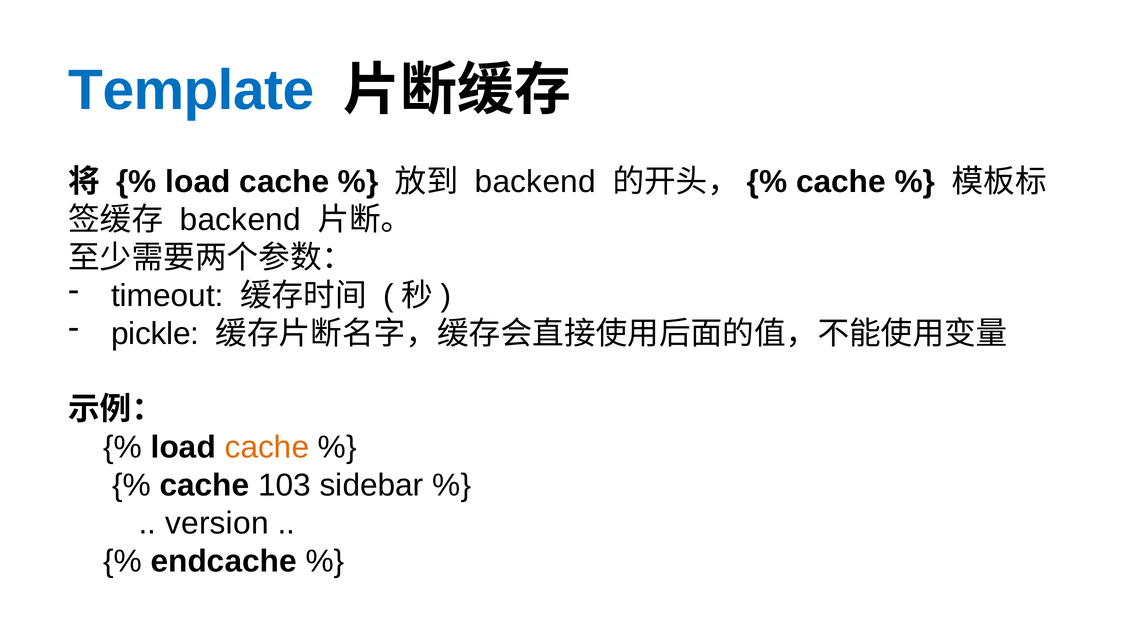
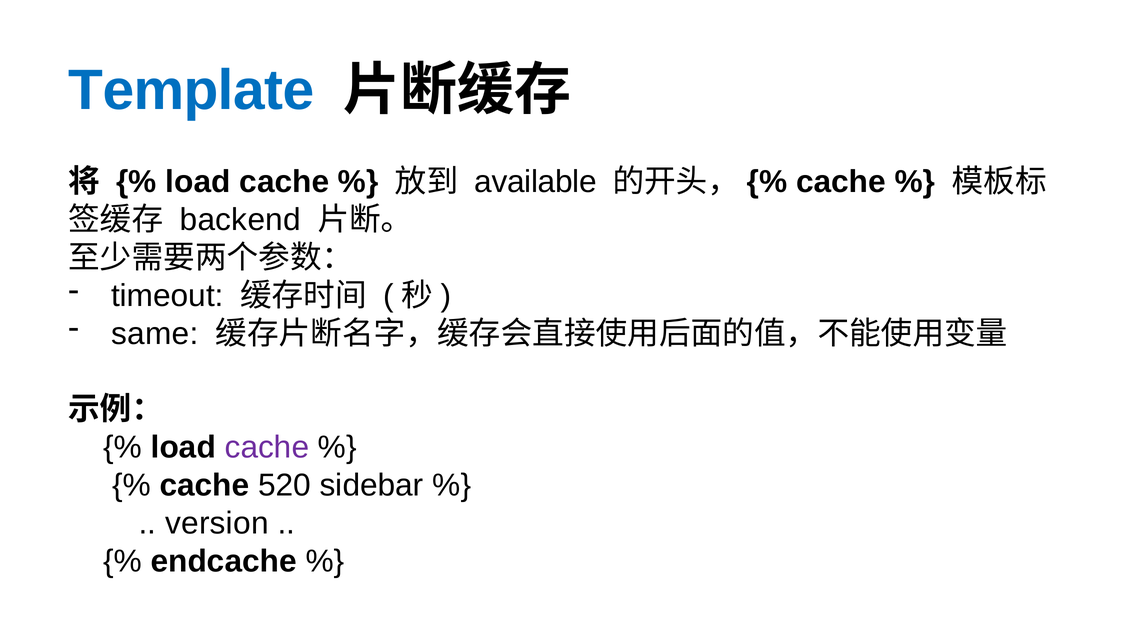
backend at (535, 182): backend -> available
pickle: pickle -> same
cache at (267, 448) colour: orange -> purple
103: 103 -> 520
